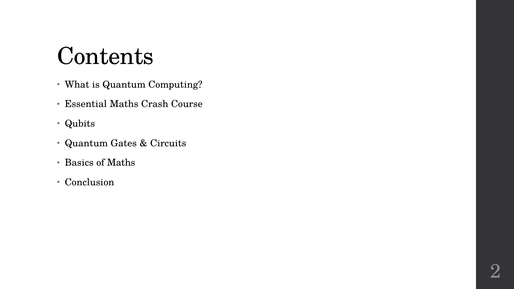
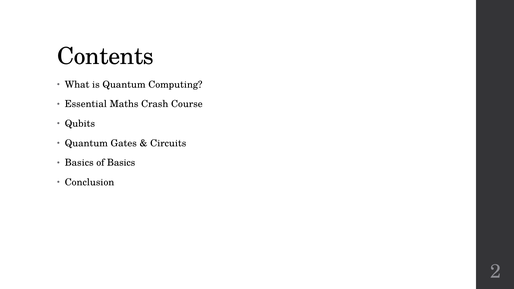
of Maths: Maths -> Basics
